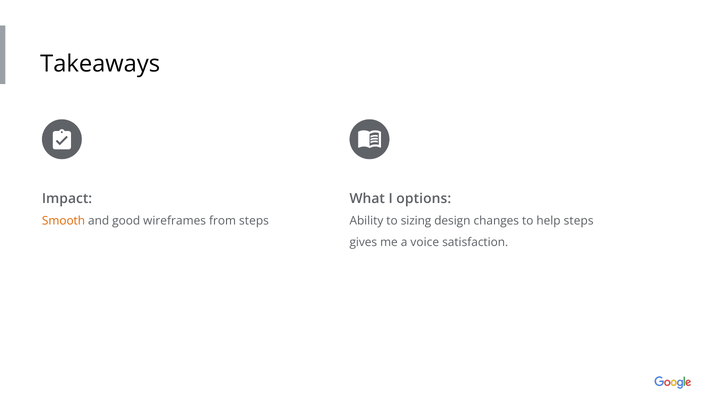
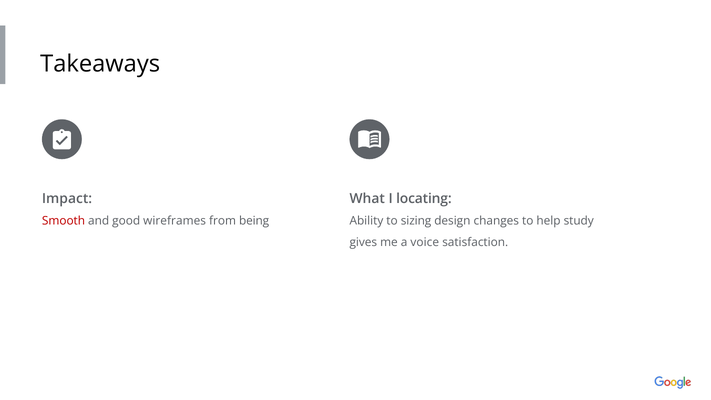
options: options -> locating
Smooth colour: orange -> red
from steps: steps -> being
help steps: steps -> study
